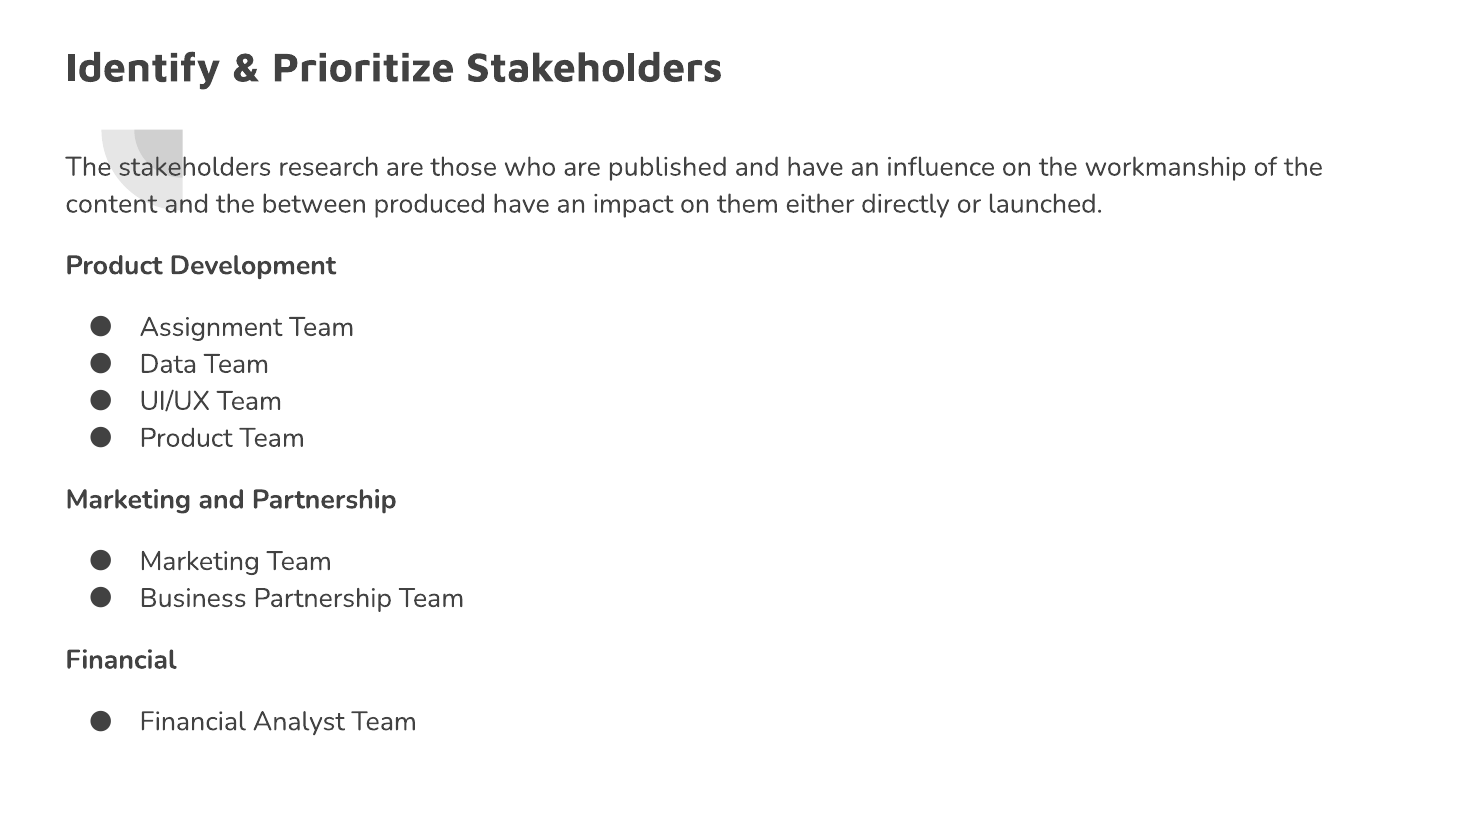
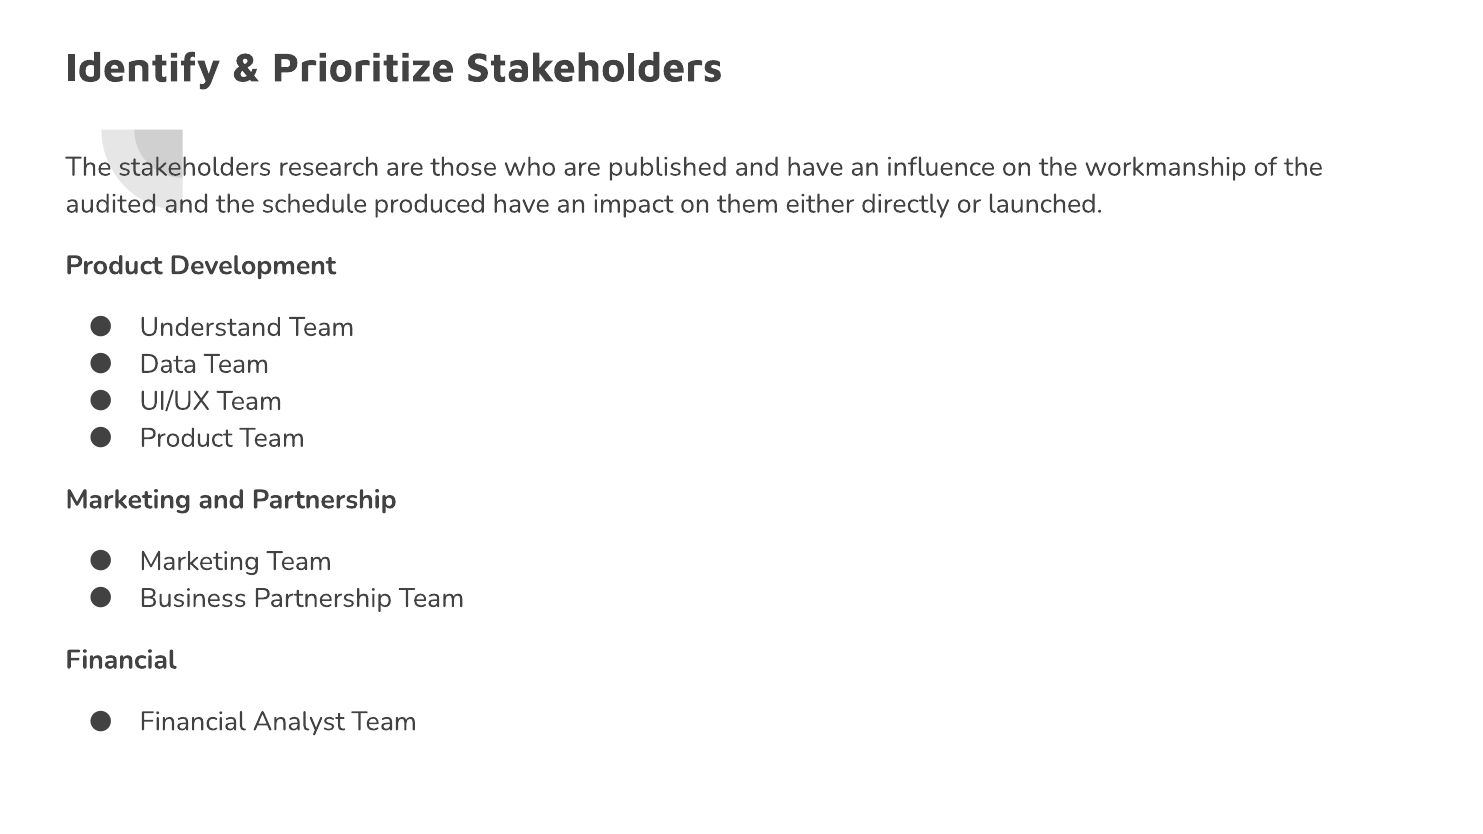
content: content -> audited
between: between -> schedule
Assignment: Assignment -> Understand
